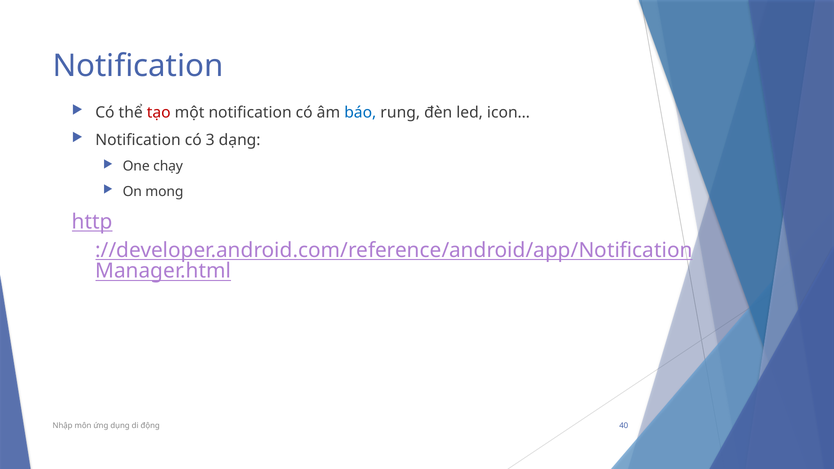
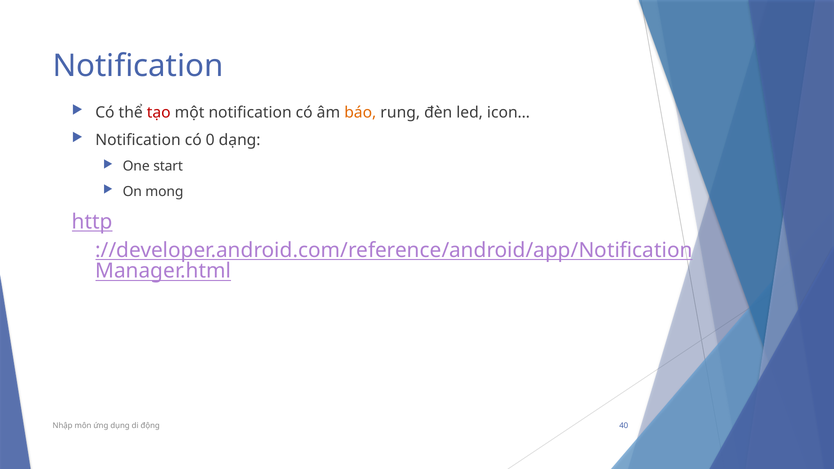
báo colour: blue -> orange
3: 3 -> 0
chạy: chạy -> start
